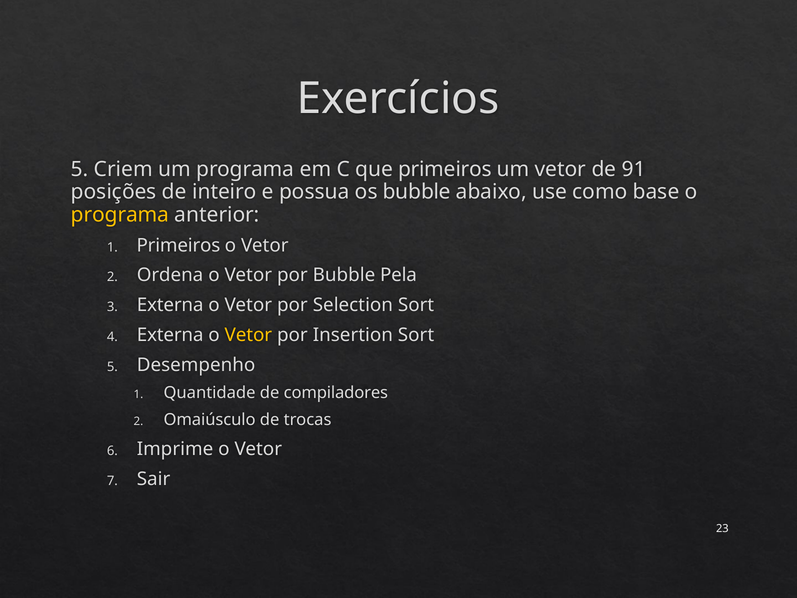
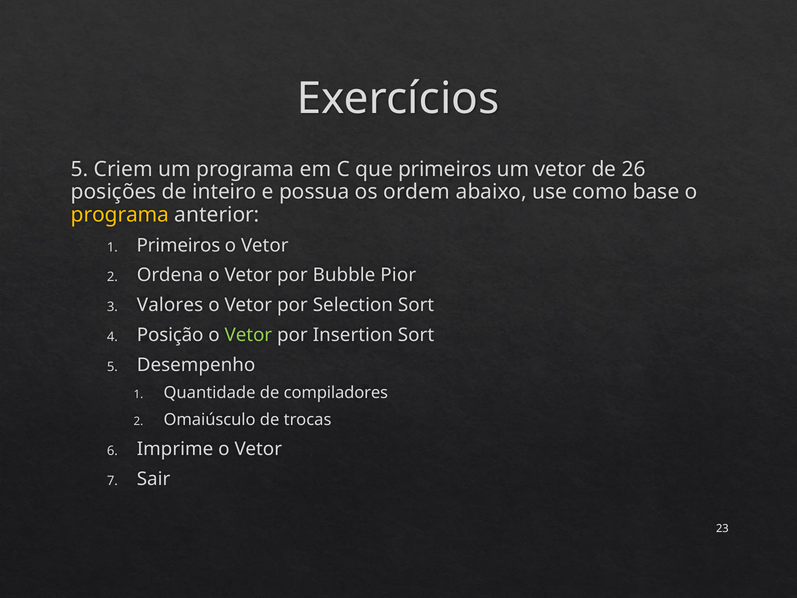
91: 91 -> 26
os bubble: bubble -> ordem
Pela: Pela -> Pior
Externa at (170, 305): Externa -> Valores
Externa at (170, 335): Externa -> Posição
Vetor at (248, 335) colour: yellow -> light green
